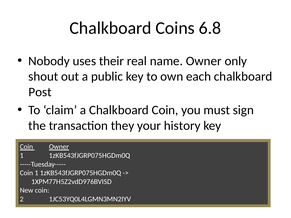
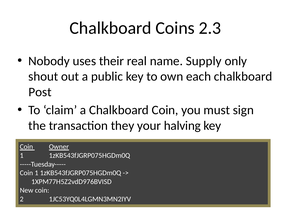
6.8: 6.8 -> 2.3
name Owner: Owner -> Supply
history: history -> halving
